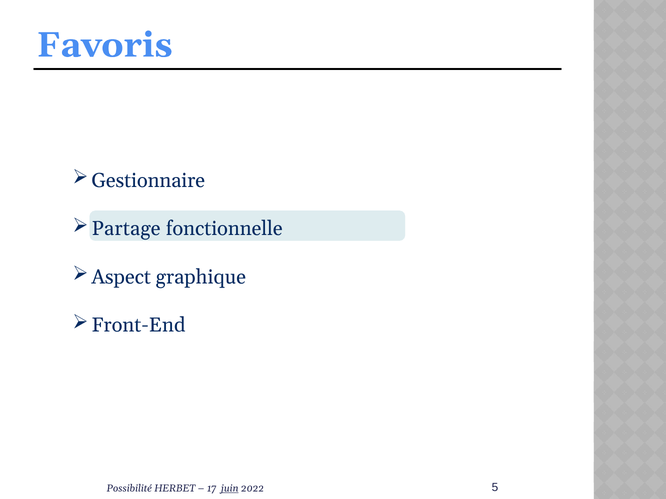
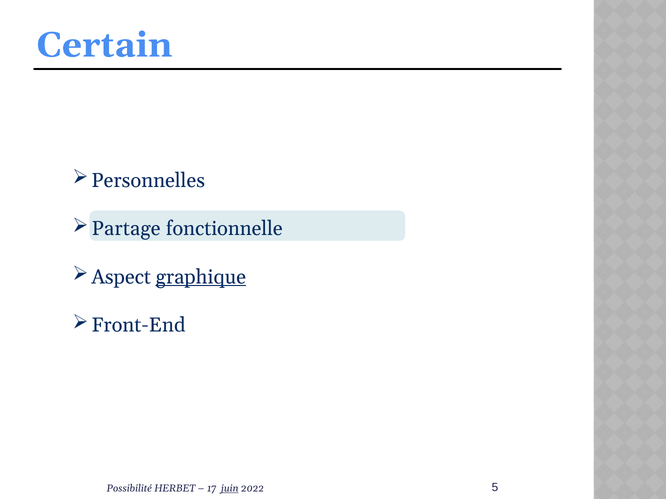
Favoris: Favoris -> Certain
Gestionnaire: Gestionnaire -> Personnelles
graphique underline: none -> present
